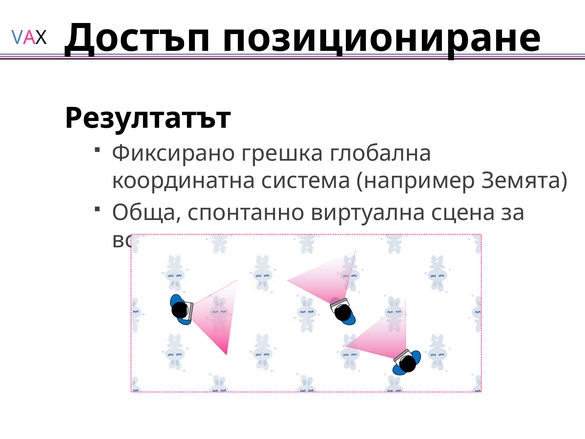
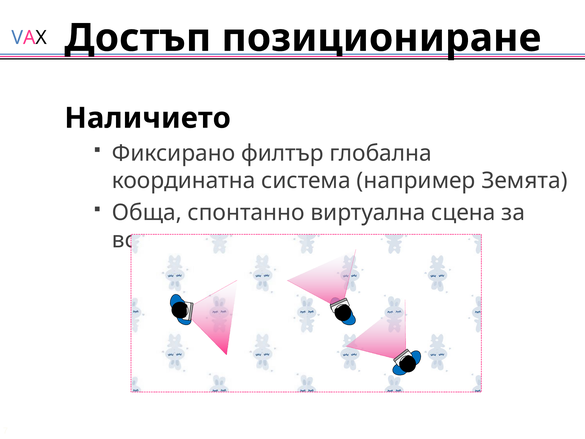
Резултатът: Резултатът -> Наличието
грешка: грешка -> филтър
